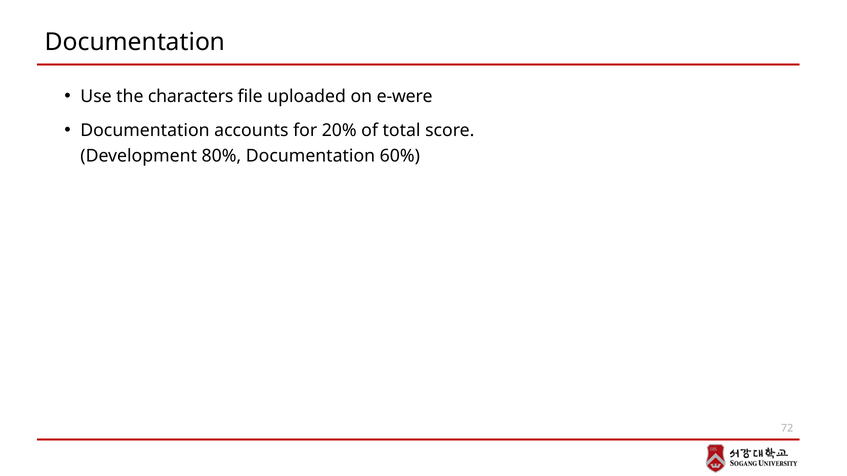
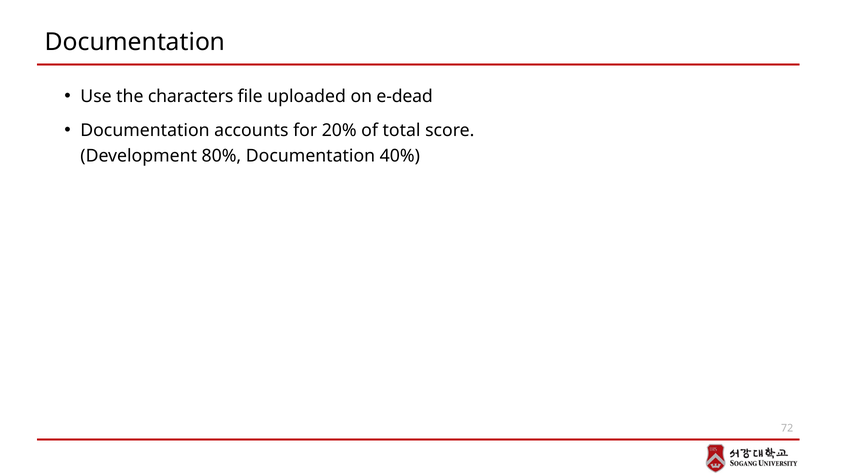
e-were: e-were -> e-dead
60%: 60% -> 40%
